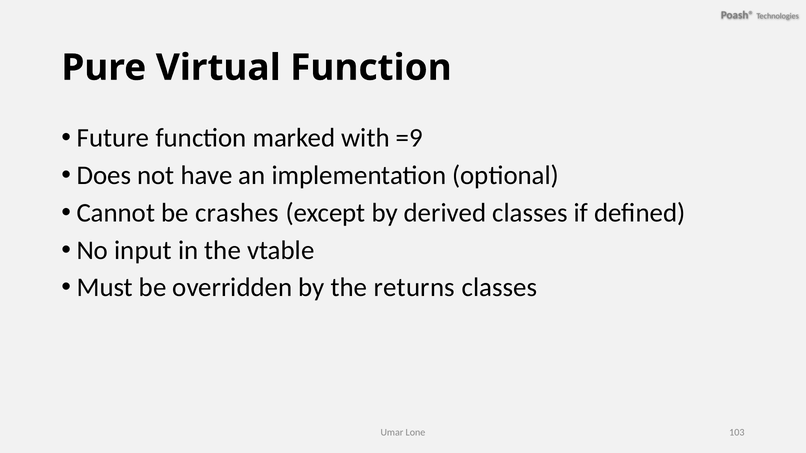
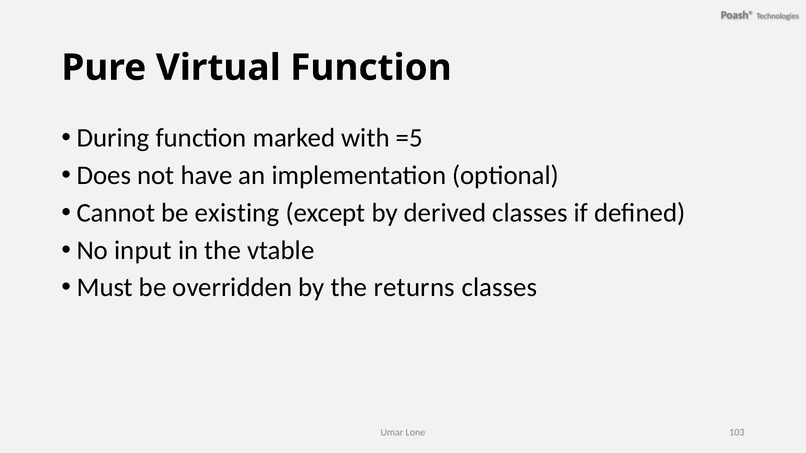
Future: Future -> During
=9: =9 -> =5
crashes: crashes -> existing
